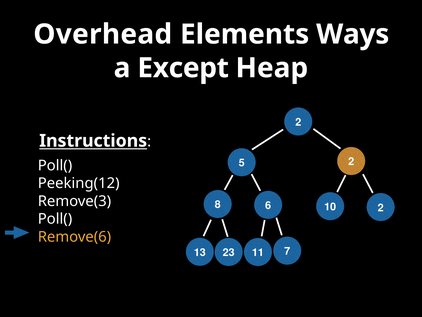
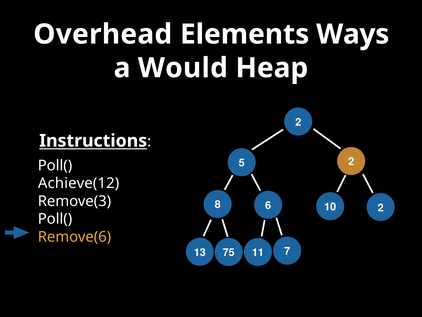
Except: Except -> Would
Peeking(12: Peeking(12 -> Achieve(12
23: 23 -> 75
